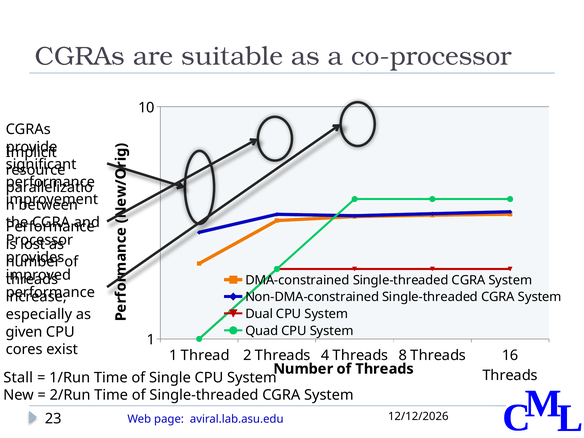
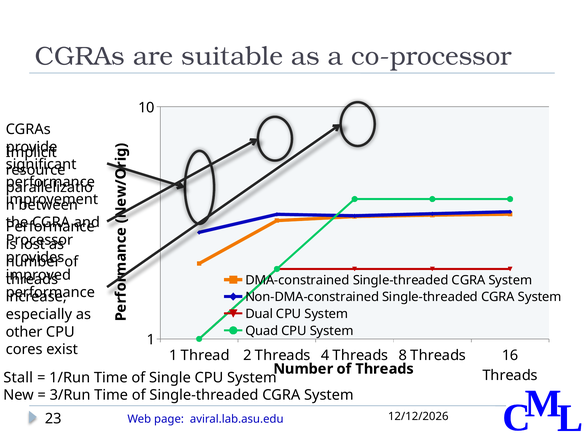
given: given -> other
2/Run: 2/Run -> 3/Run
